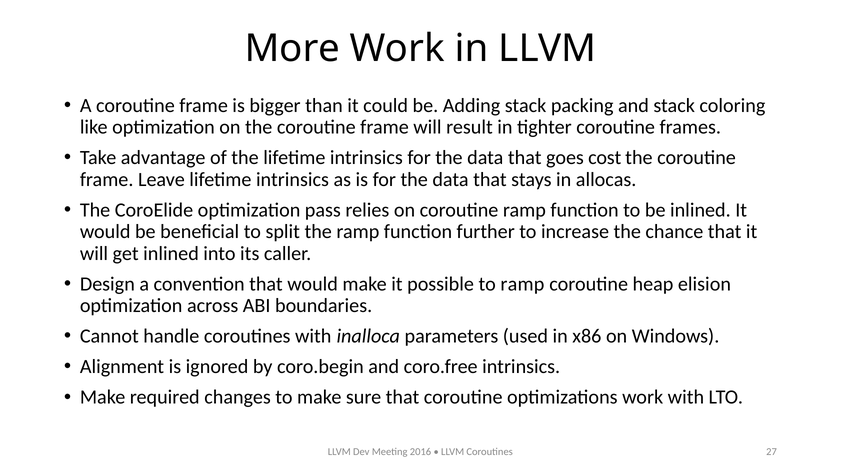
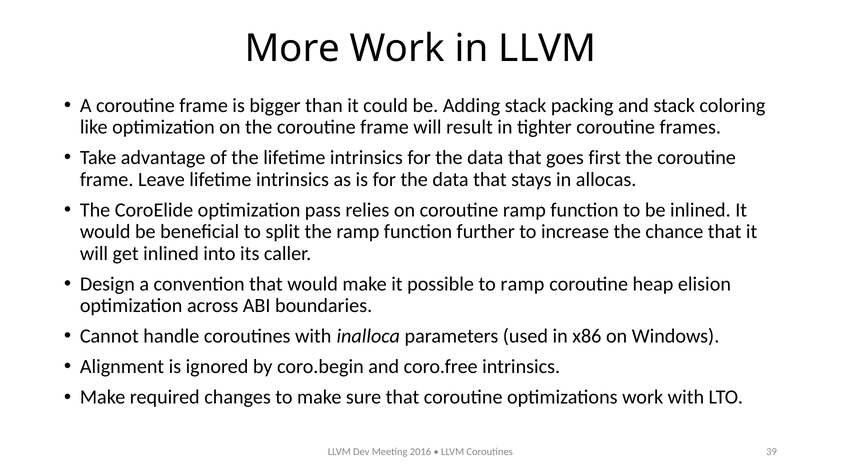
cost: cost -> first
27: 27 -> 39
